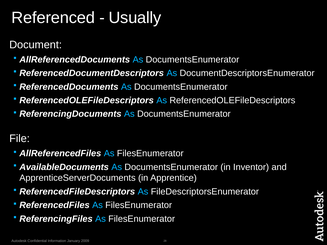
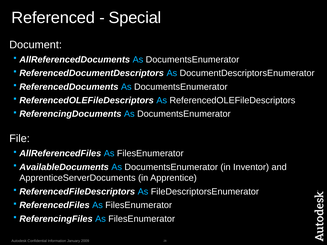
Usually: Usually -> Special
